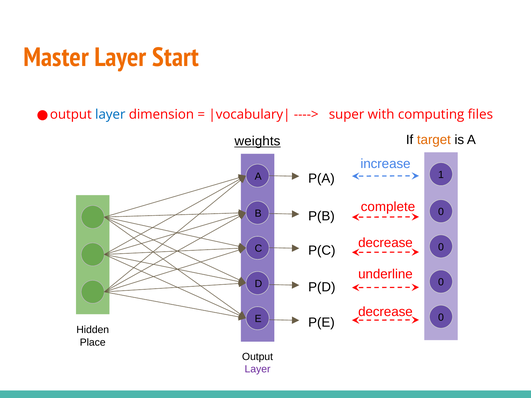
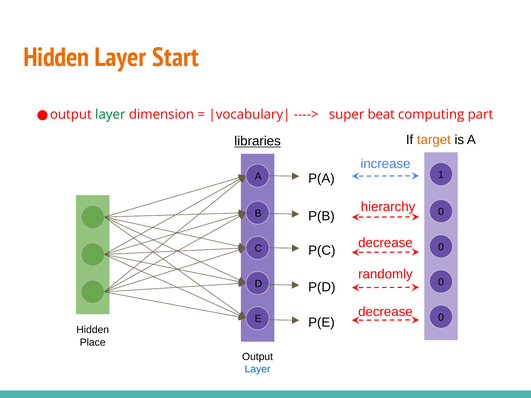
Master at (56, 58): Master -> Hidden
layer at (110, 115) colour: blue -> green
with: with -> beat
files: files -> part
weights: weights -> libraries
complete: complete -> hierarchy
underline: underline -> randomly
Layer at (258, 369) colour: purple -> blue
